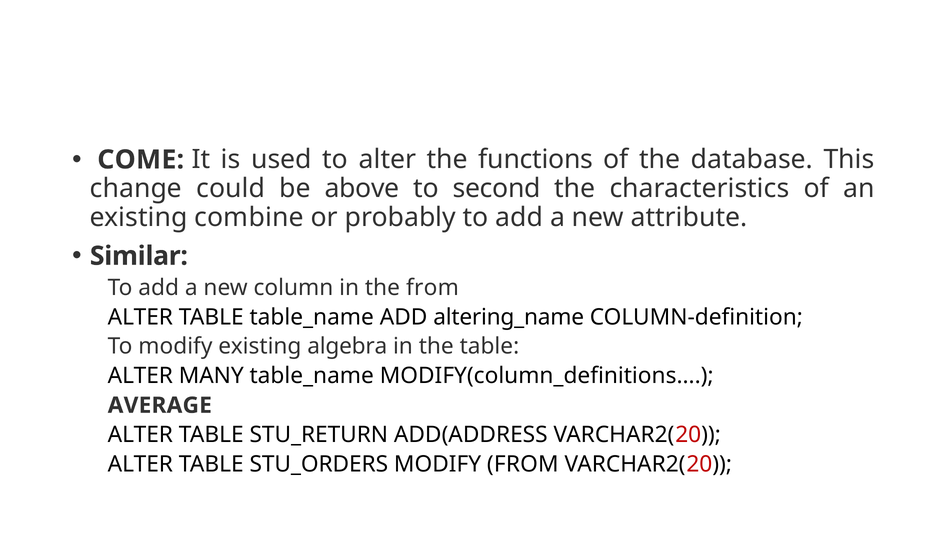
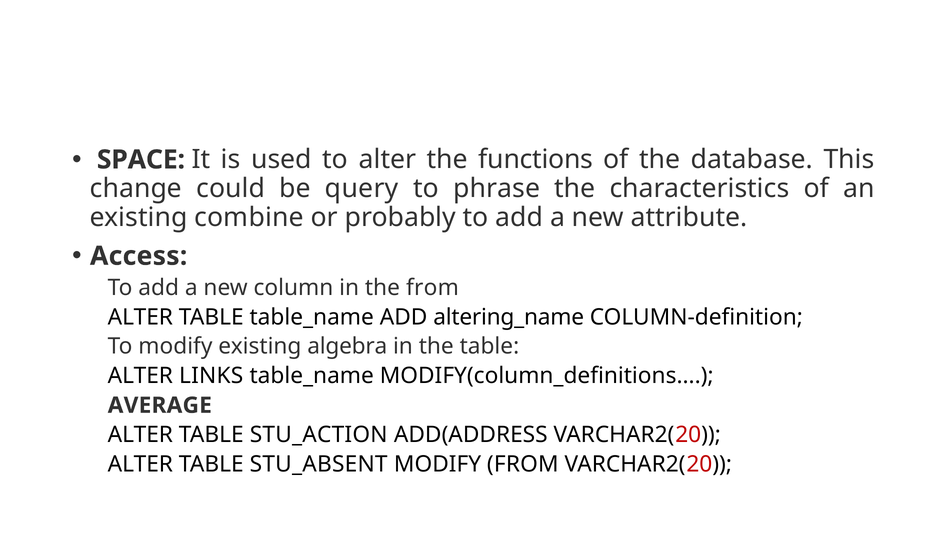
COME: COME -> SPACE
above: above -> query
second: second -> phrase
Similar: Similar -> Access
MANY: MANY -> LINKS
STU_RETURN: STU_RETURN -> STU_ACTION
STU_ORDERS: STU_ORDERS -> STU_ABSENT
